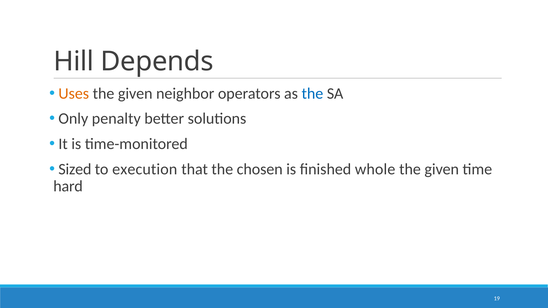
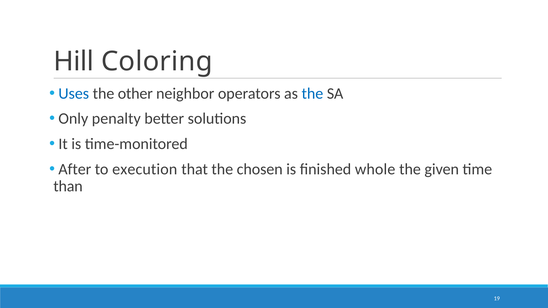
Depends: Depends -> Coloring
Uses colour: orange -> blue
given at (135, 94): given -> other
Sized: Sized -> After
hard: hard -> than
